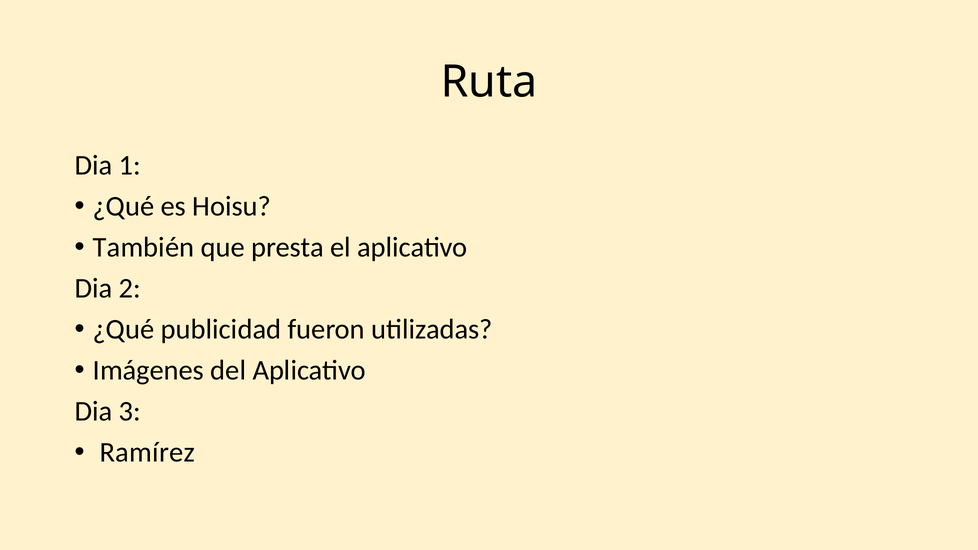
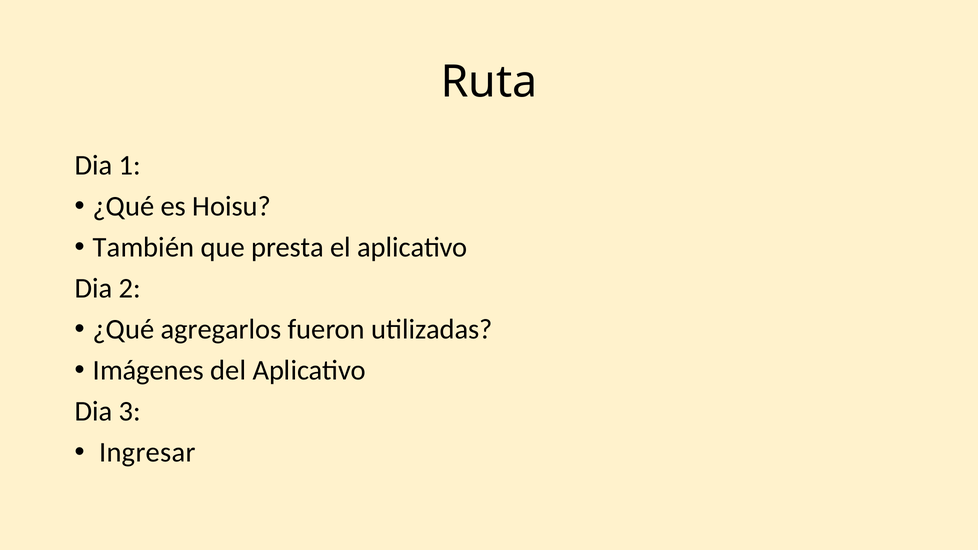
publicidad: publicidad -> agregarlos
Ramírez: Ramírez -> Ingresar
